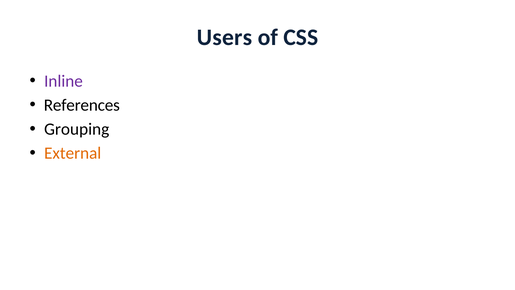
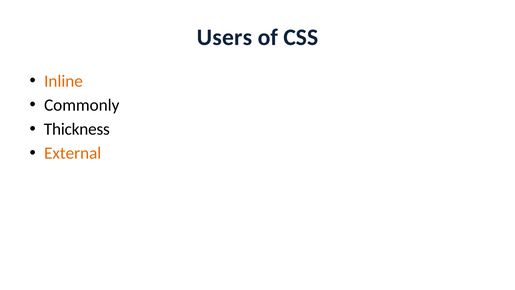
Inline colour: purple -> orange
References: References -> Commonly
Grouping: Grouping -> Thickness
